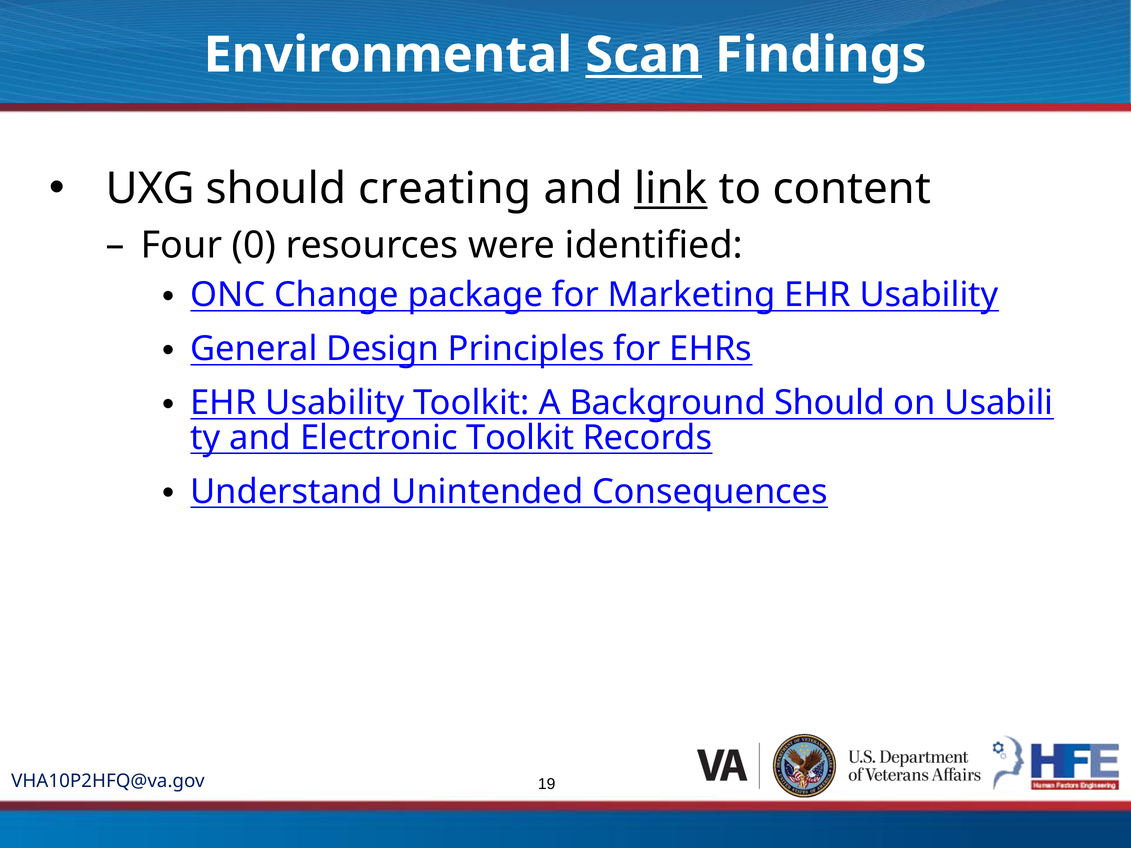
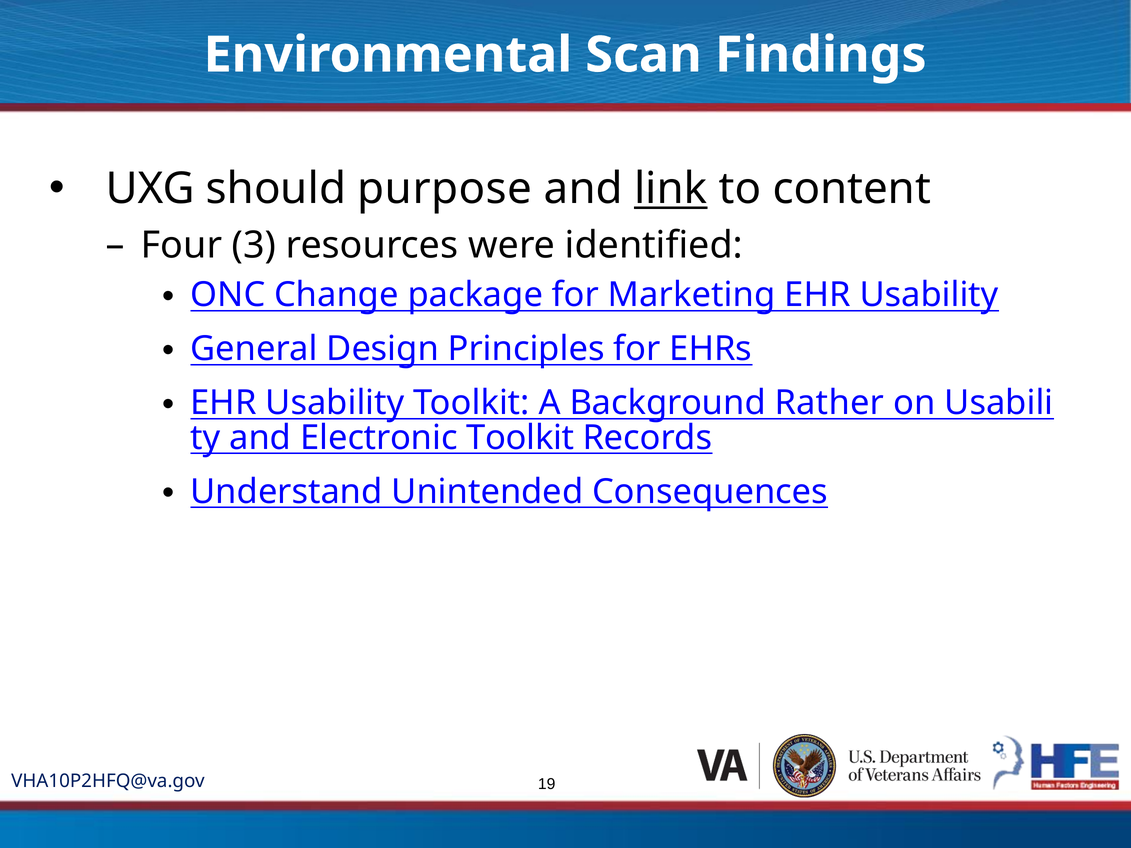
Scan underline: present -> none
creating: creating -> purpose
0: 0 -> 3
Background Should: Should -> Rather
